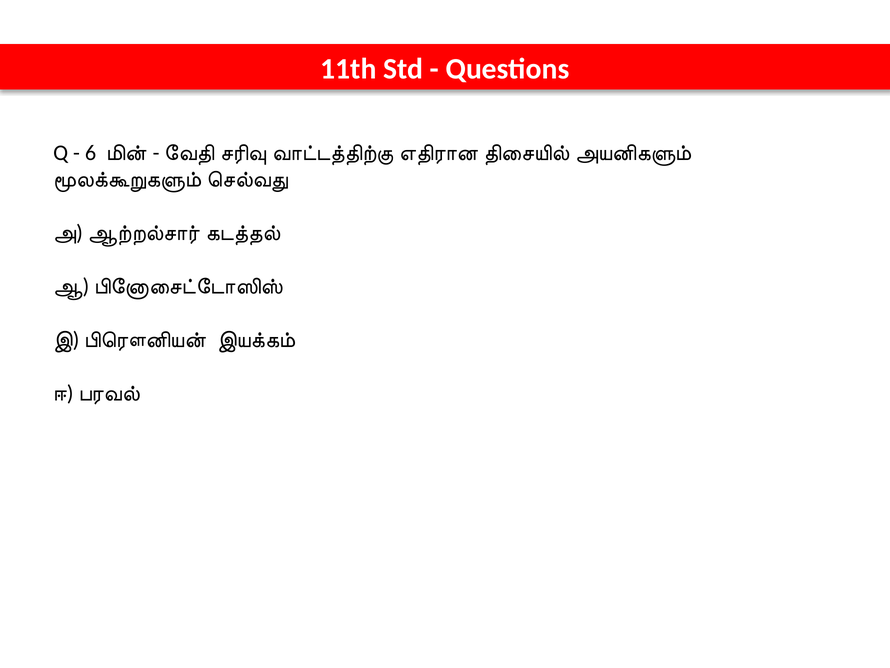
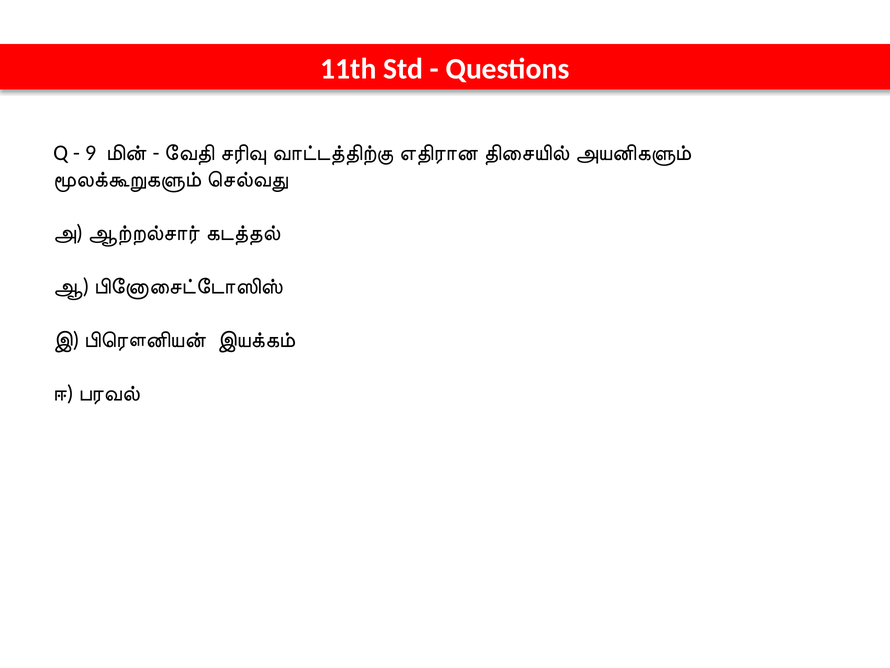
6: 6 -> 9
